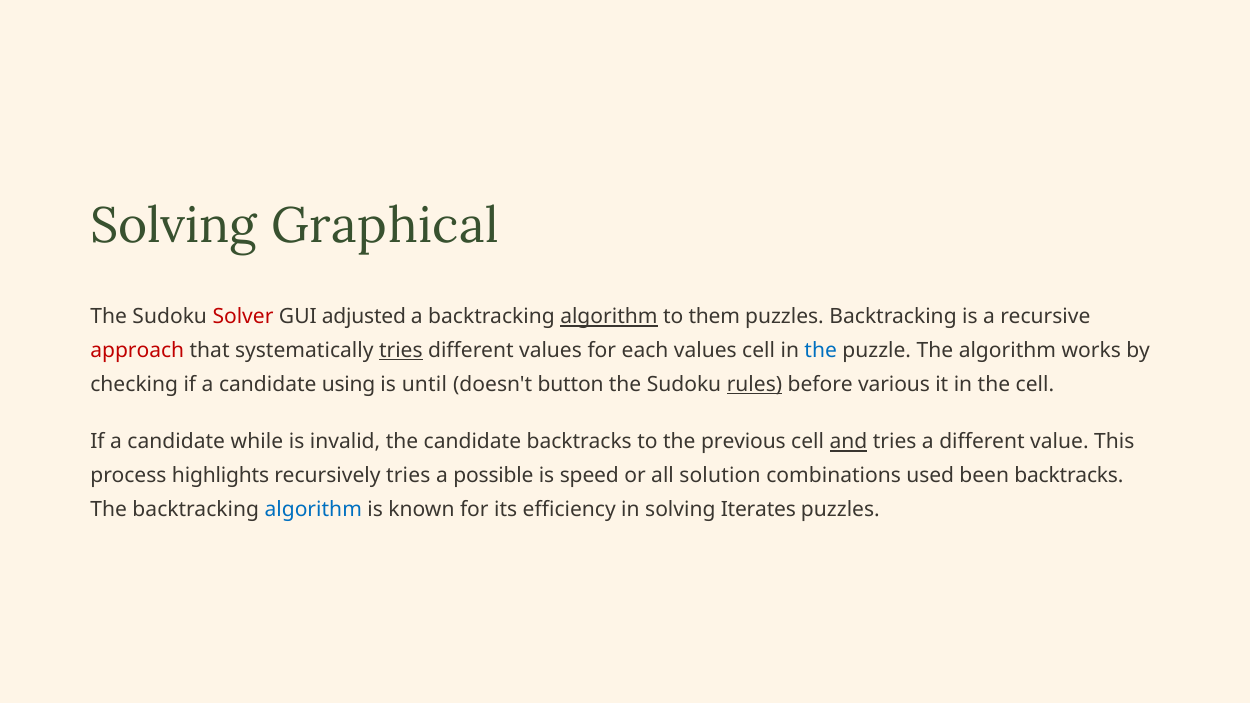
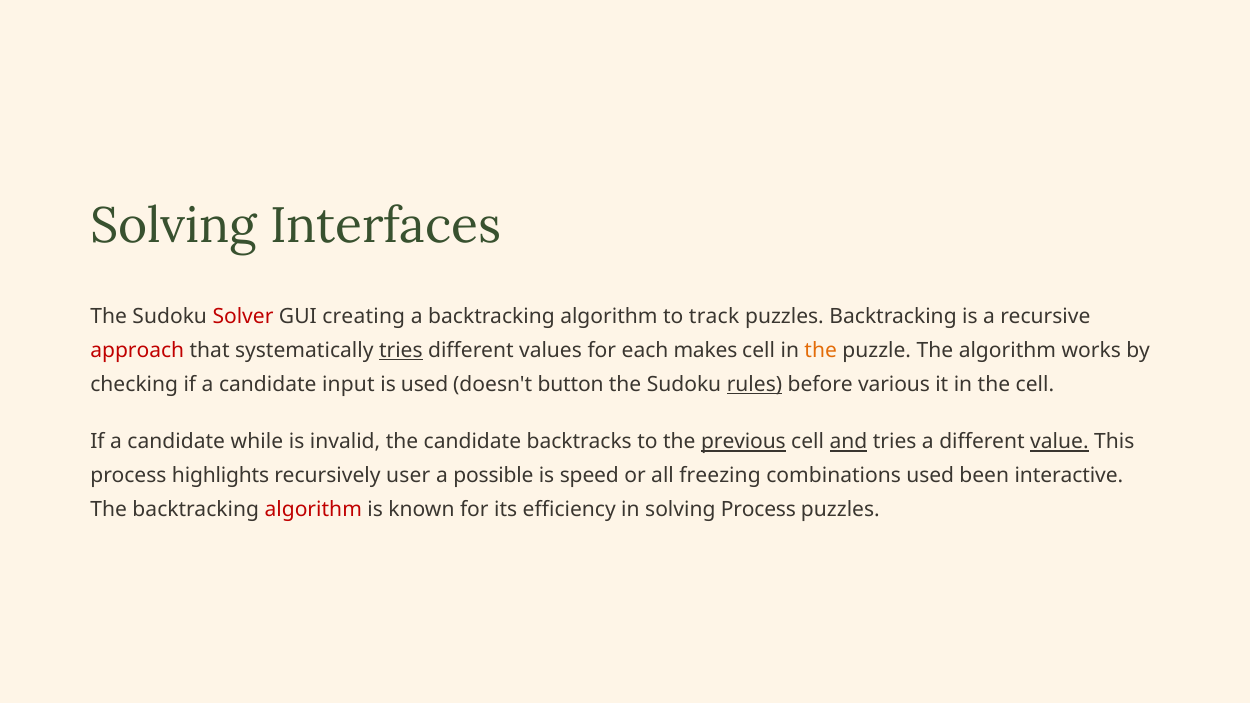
Graphical: Graphical -> Interfaces
adjusted: adjusted -> creating
algorithm at (609, 317) underline: present -> none
them: them -> track
each values: values -> makes
the at (821, 351) colour: blue -> orange
using: using -> input
is until: until -> used
previous underline: none -> present
value underline: none -> present
recursively tries: tries -> user
solution: solution -> freezing
been backtracks: backtracks -> interactive
algorithm at (313, 509) colour: blue -> red
solving Iterates: Iterates -> Process
